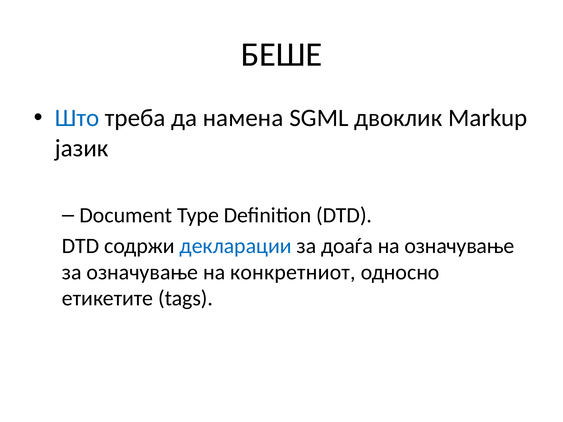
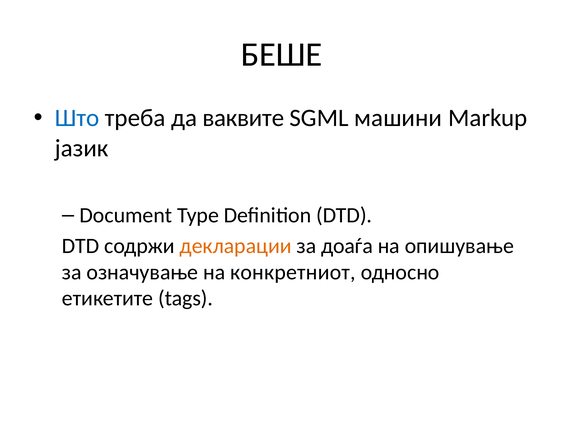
намена: намена -> ваквите
двоклик: двоклик -> машини
декларации colour: blue -> orange
на означување: означување -> опишување
